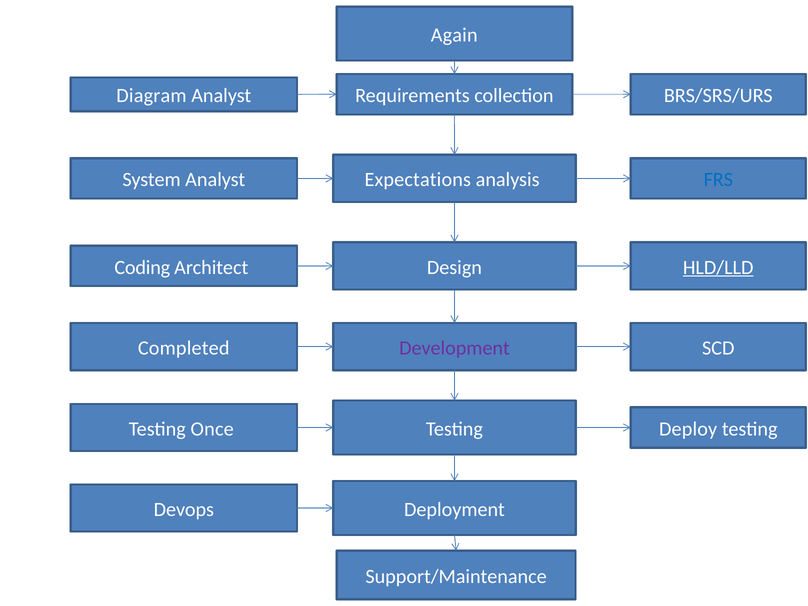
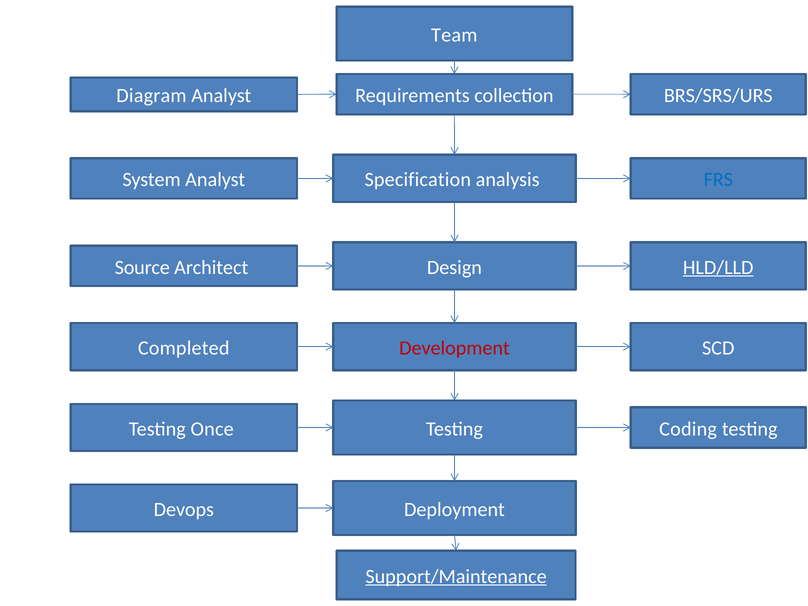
Again: Again -> Team
Expectations: Expectations -> Specification
Coding: Coding -> Source
Development colour: purple -> red
Deploy: Deploy -> Coding
Support/Maintenance underline: none -> present
